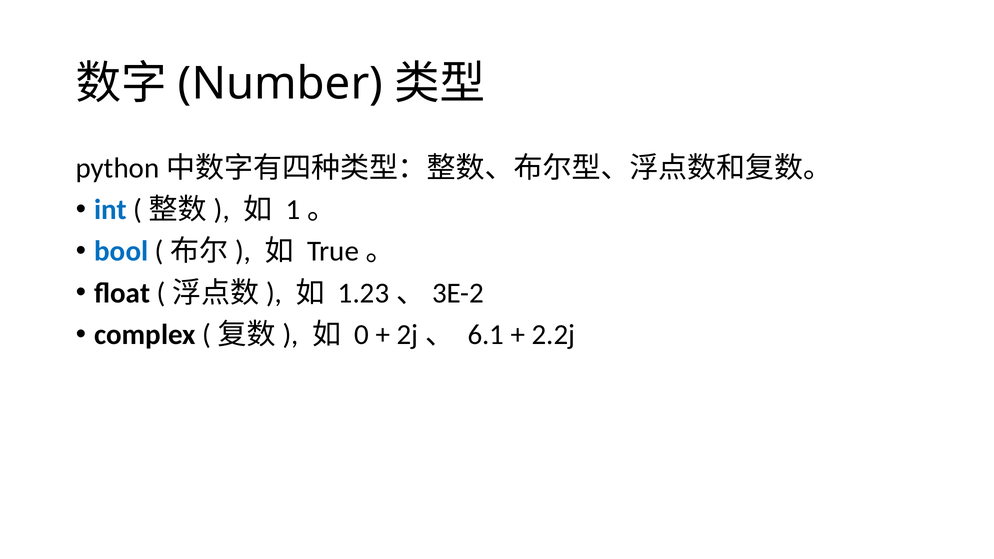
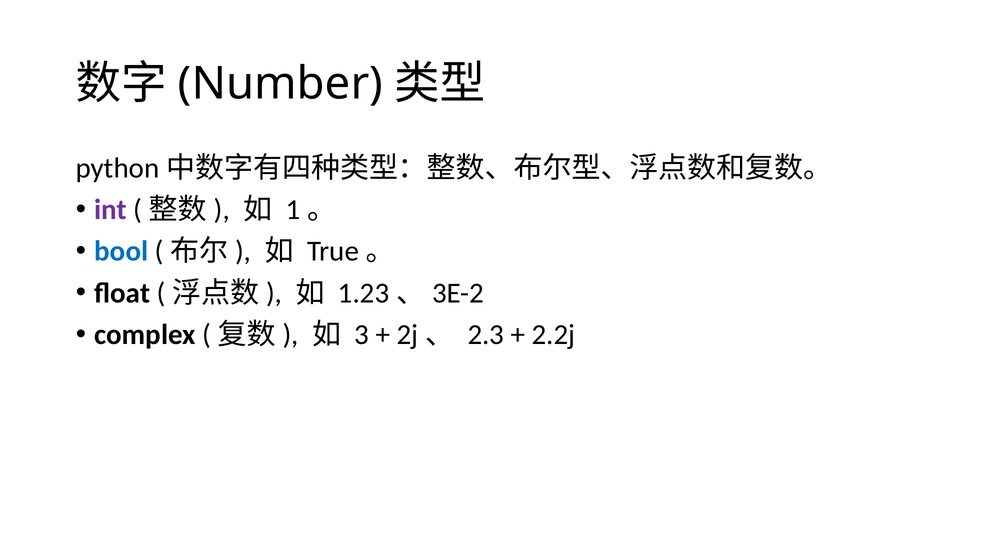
int colour: blue -> purple
0: 0 -> 3
6.1: 6.1 -> 2.3
